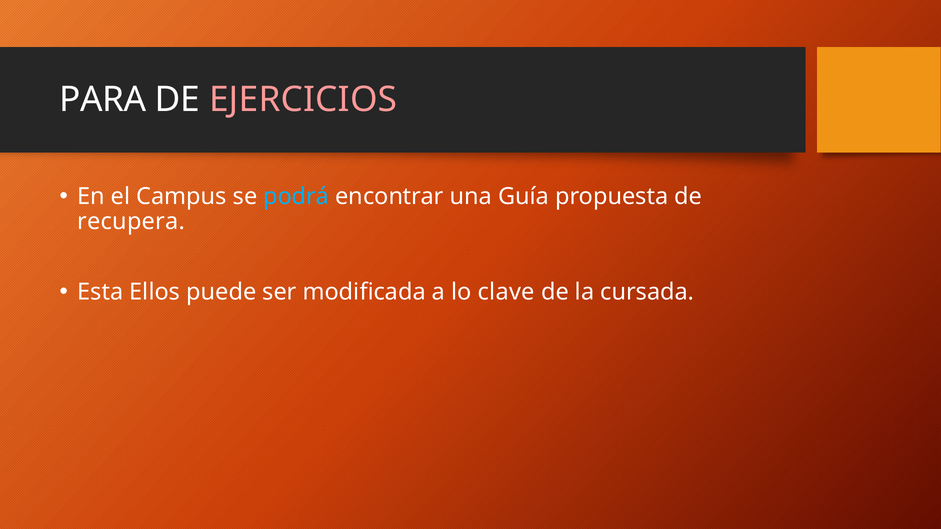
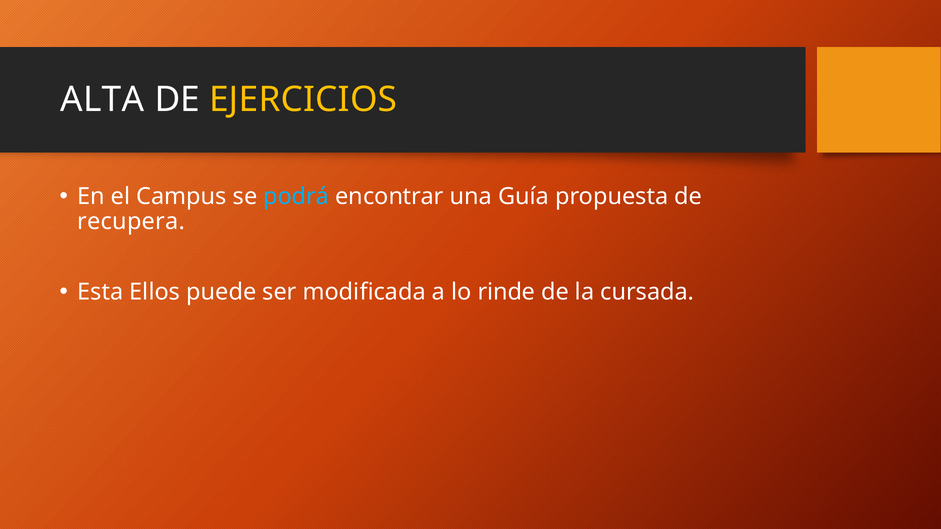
PARA: PARA -> ALTA
EJERCICIOS colour: pink -> yellow
clave: clave -> rinde
